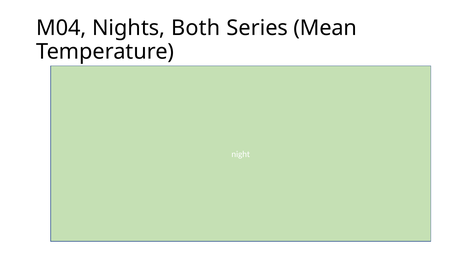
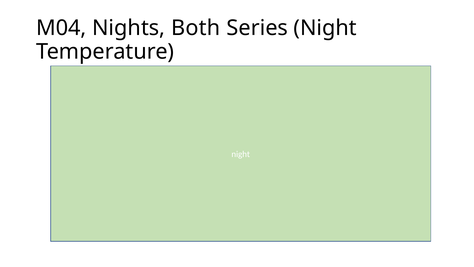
Series Mean: Mean -> Night
